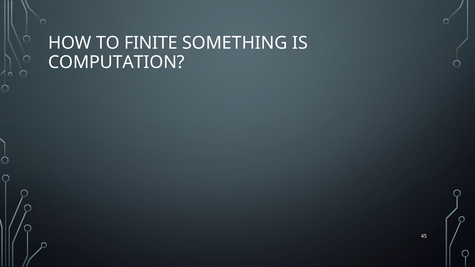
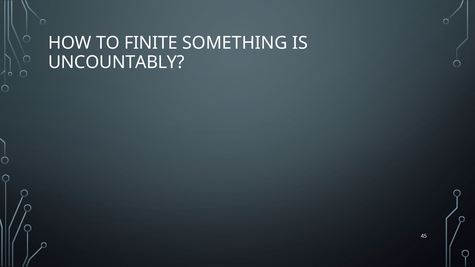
COMPUTATION: COMPUTATION -> UNCOUNTABLY
